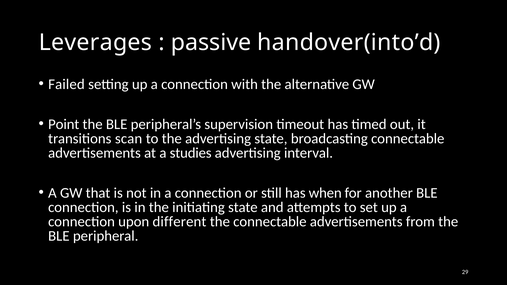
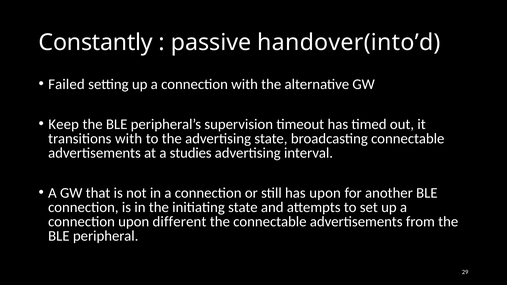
Leverages: Leverages -> Constantly
Point: Point -> Keep
transitions scan: scan -> with
has when: when -> upon
